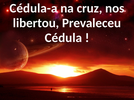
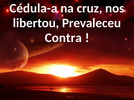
Cédula: Cédula -> Contra
